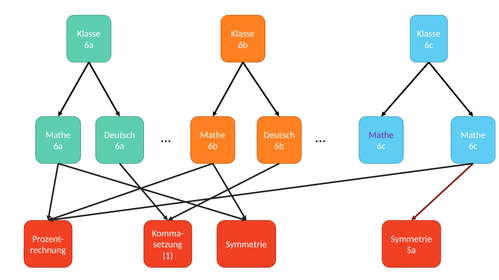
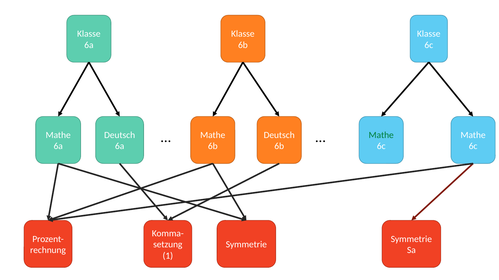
Mathe at (381, 135) colour: purple -> green
